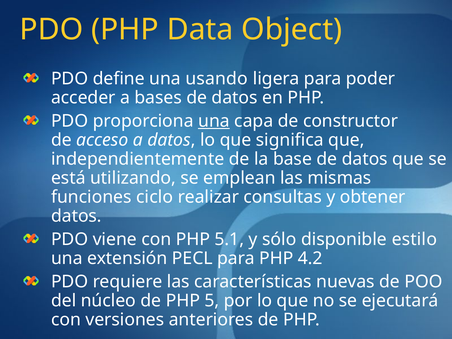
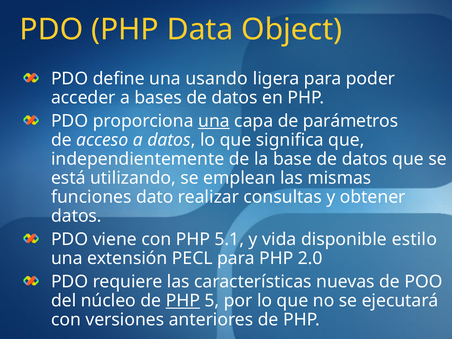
constructor: constructor -> parámetros
ciclo: ciclo -> dato
sólo: sólo -> vida
4.2: 4.2 -> 2.0
PHP at (183, 301) underline: none -> present
